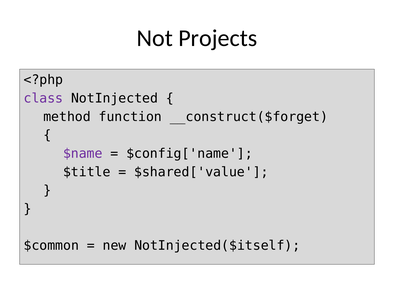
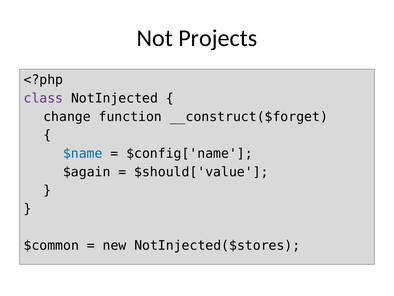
method: method -> change
$name colour: purple -> blue
$title: $title -> $again
$shared['value: $shared['value -> $should['value
NotInjected($itself: NotInjected($itself -> NotInjected($stores
